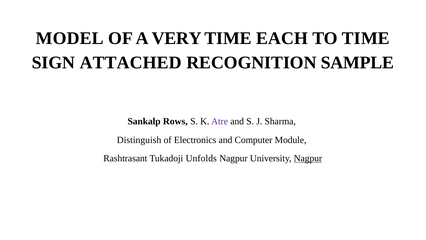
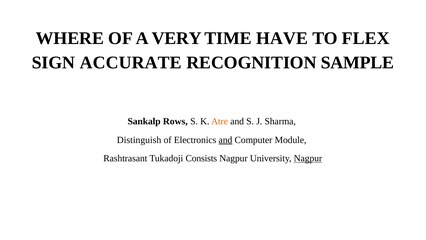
MODEL: MODEL -> WHERE
EACH: EACH -> HAVE
TO TIME: TIME -> FLEX
ATTACHED: ATTACHED -> ACCURATE
Atre colour: purple -> orange
and at (225, 140) underline: none -> present
Unfolds: Unfolds -> Consists
